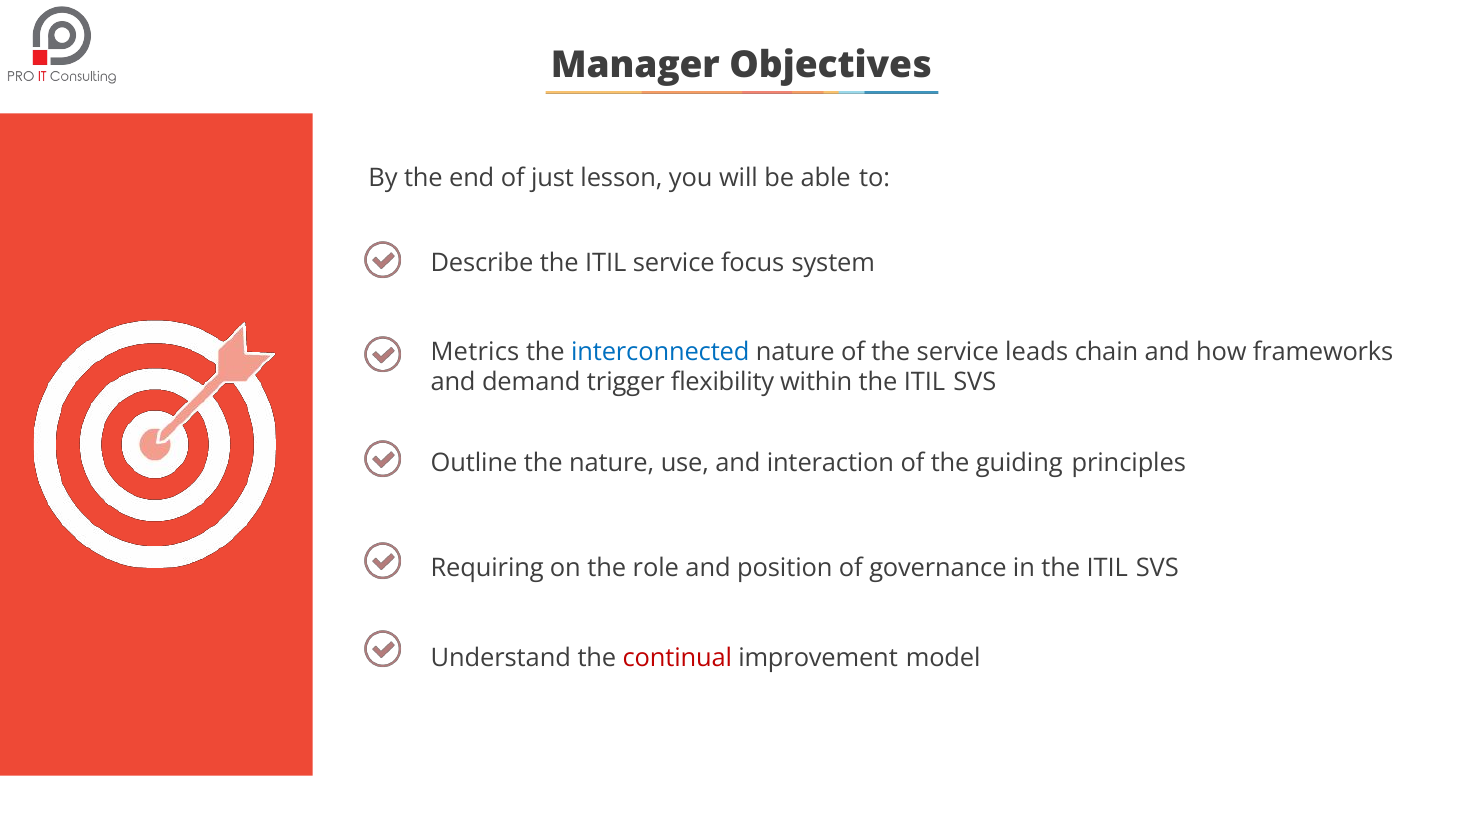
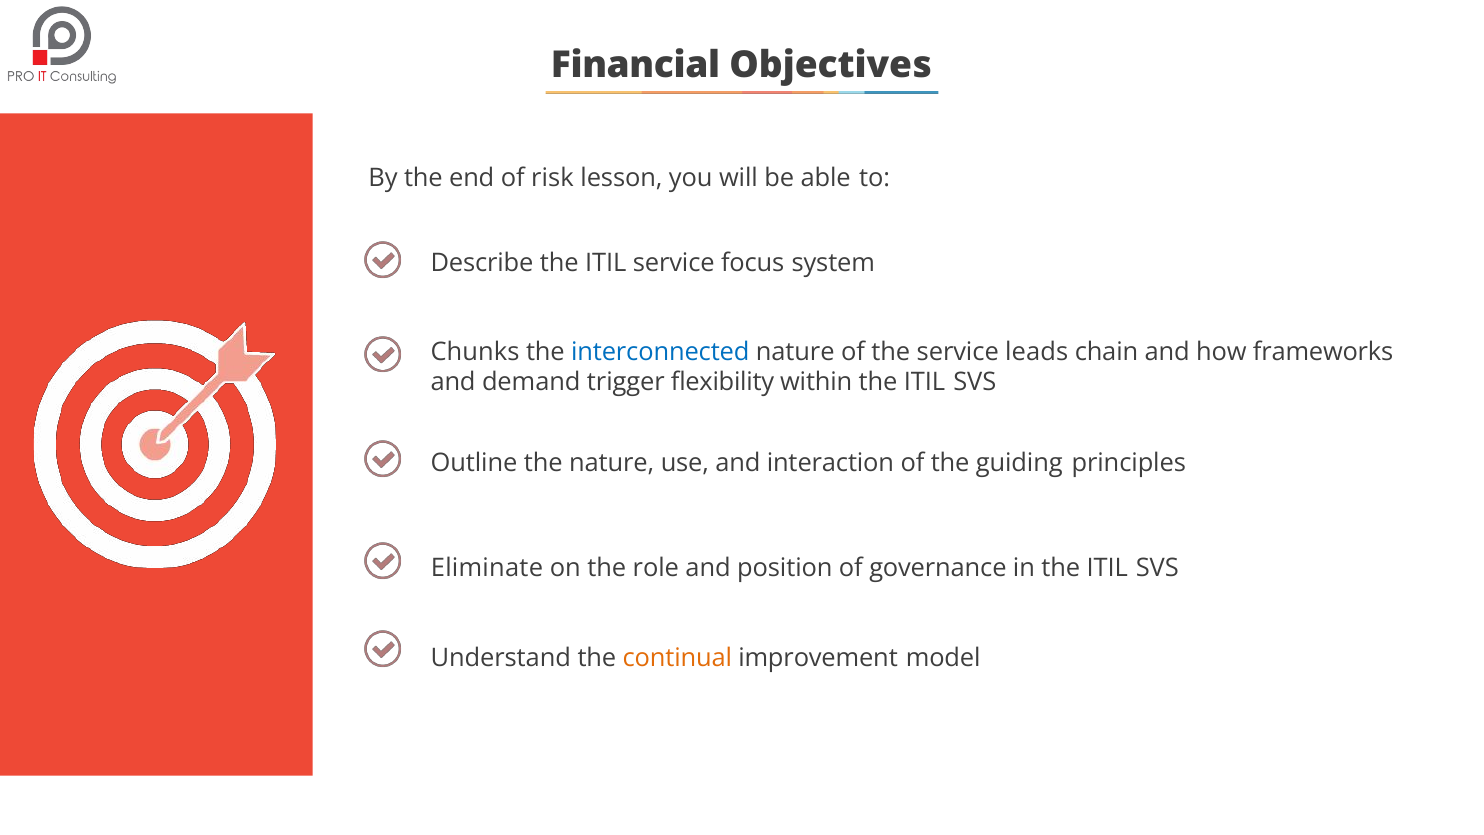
Manager: Manager -> Financial
just: just -> risk
Metrics: Metrics -> Chunks
Requiring: Requiring -> Eliminate
continual colour: red -> orange
